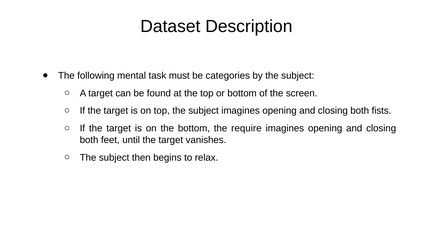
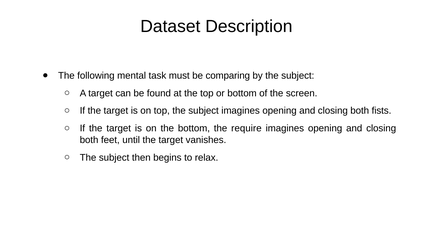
categories: categories -> comparing
